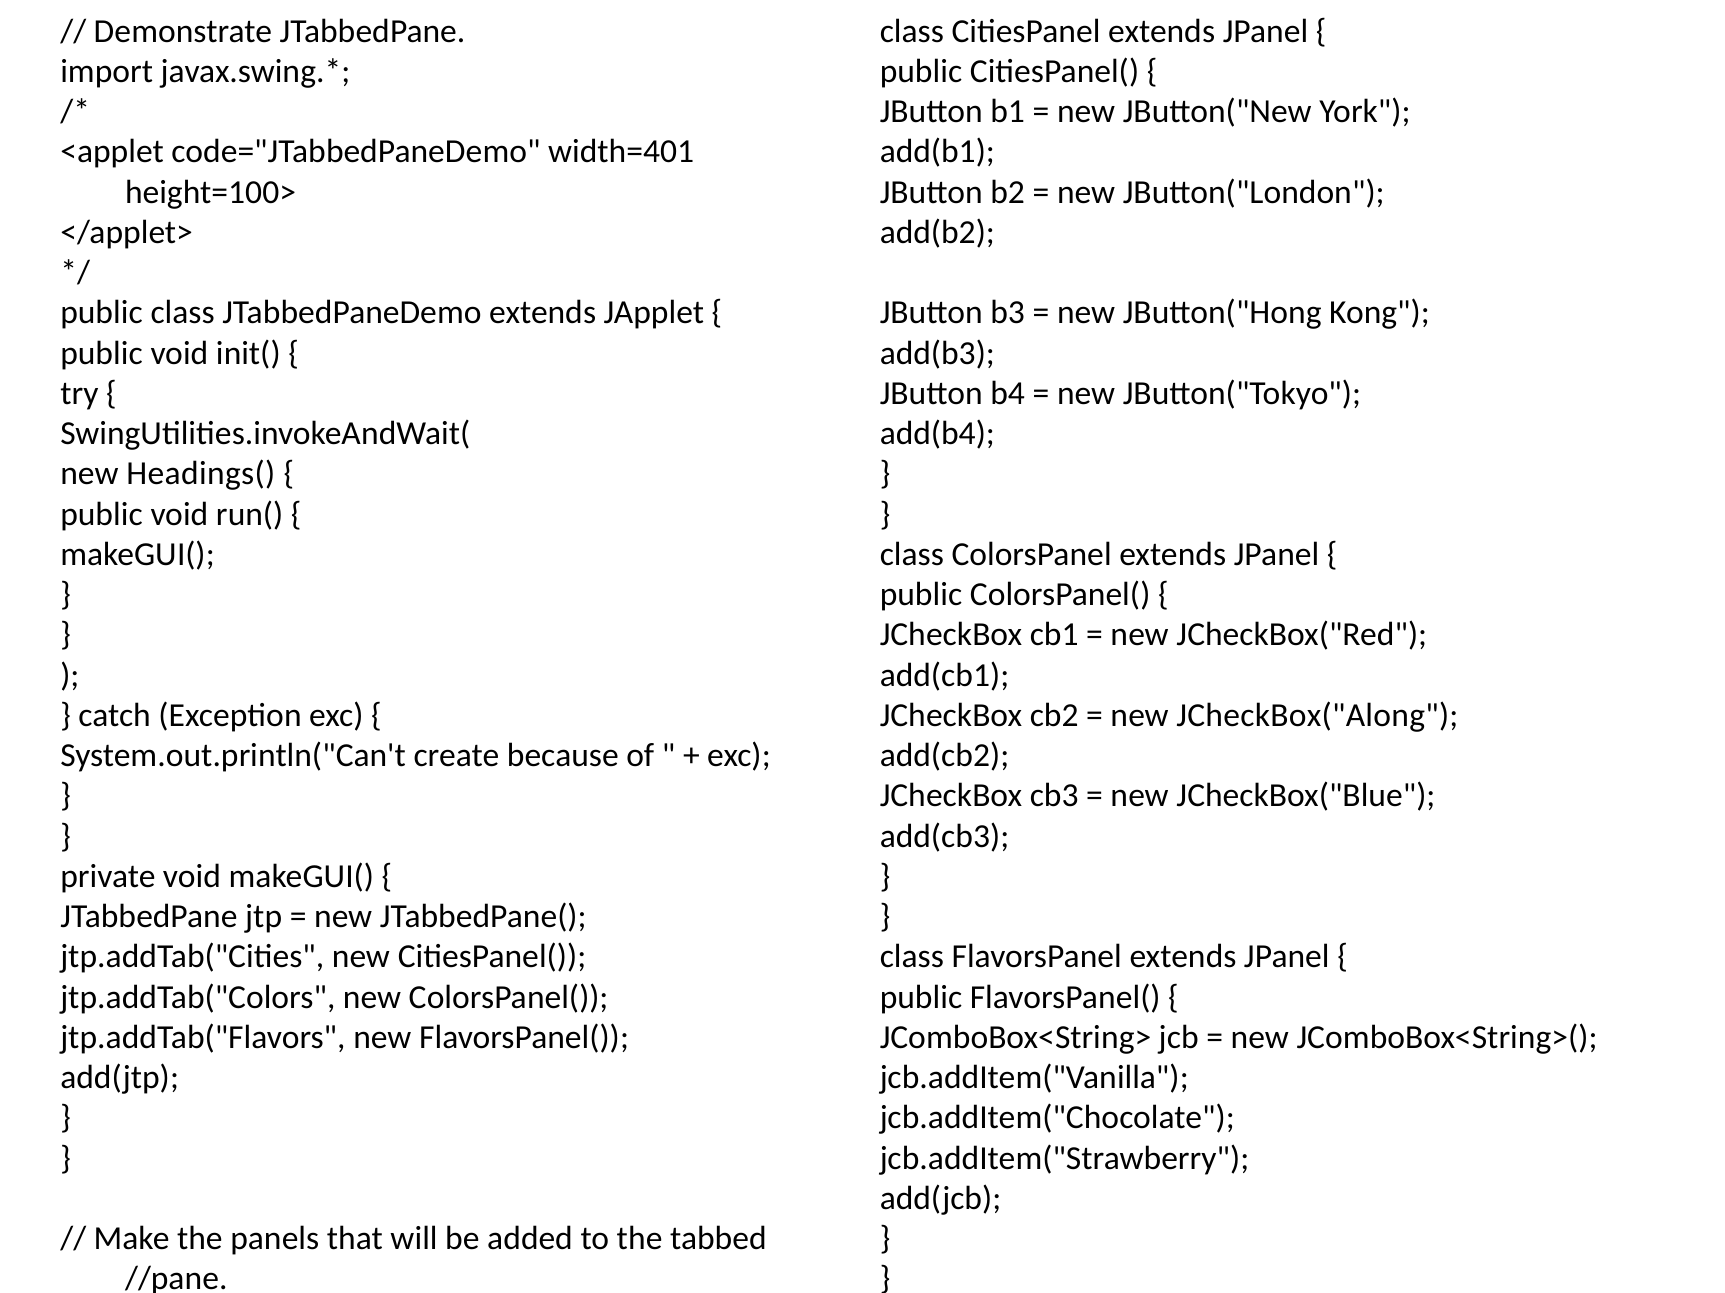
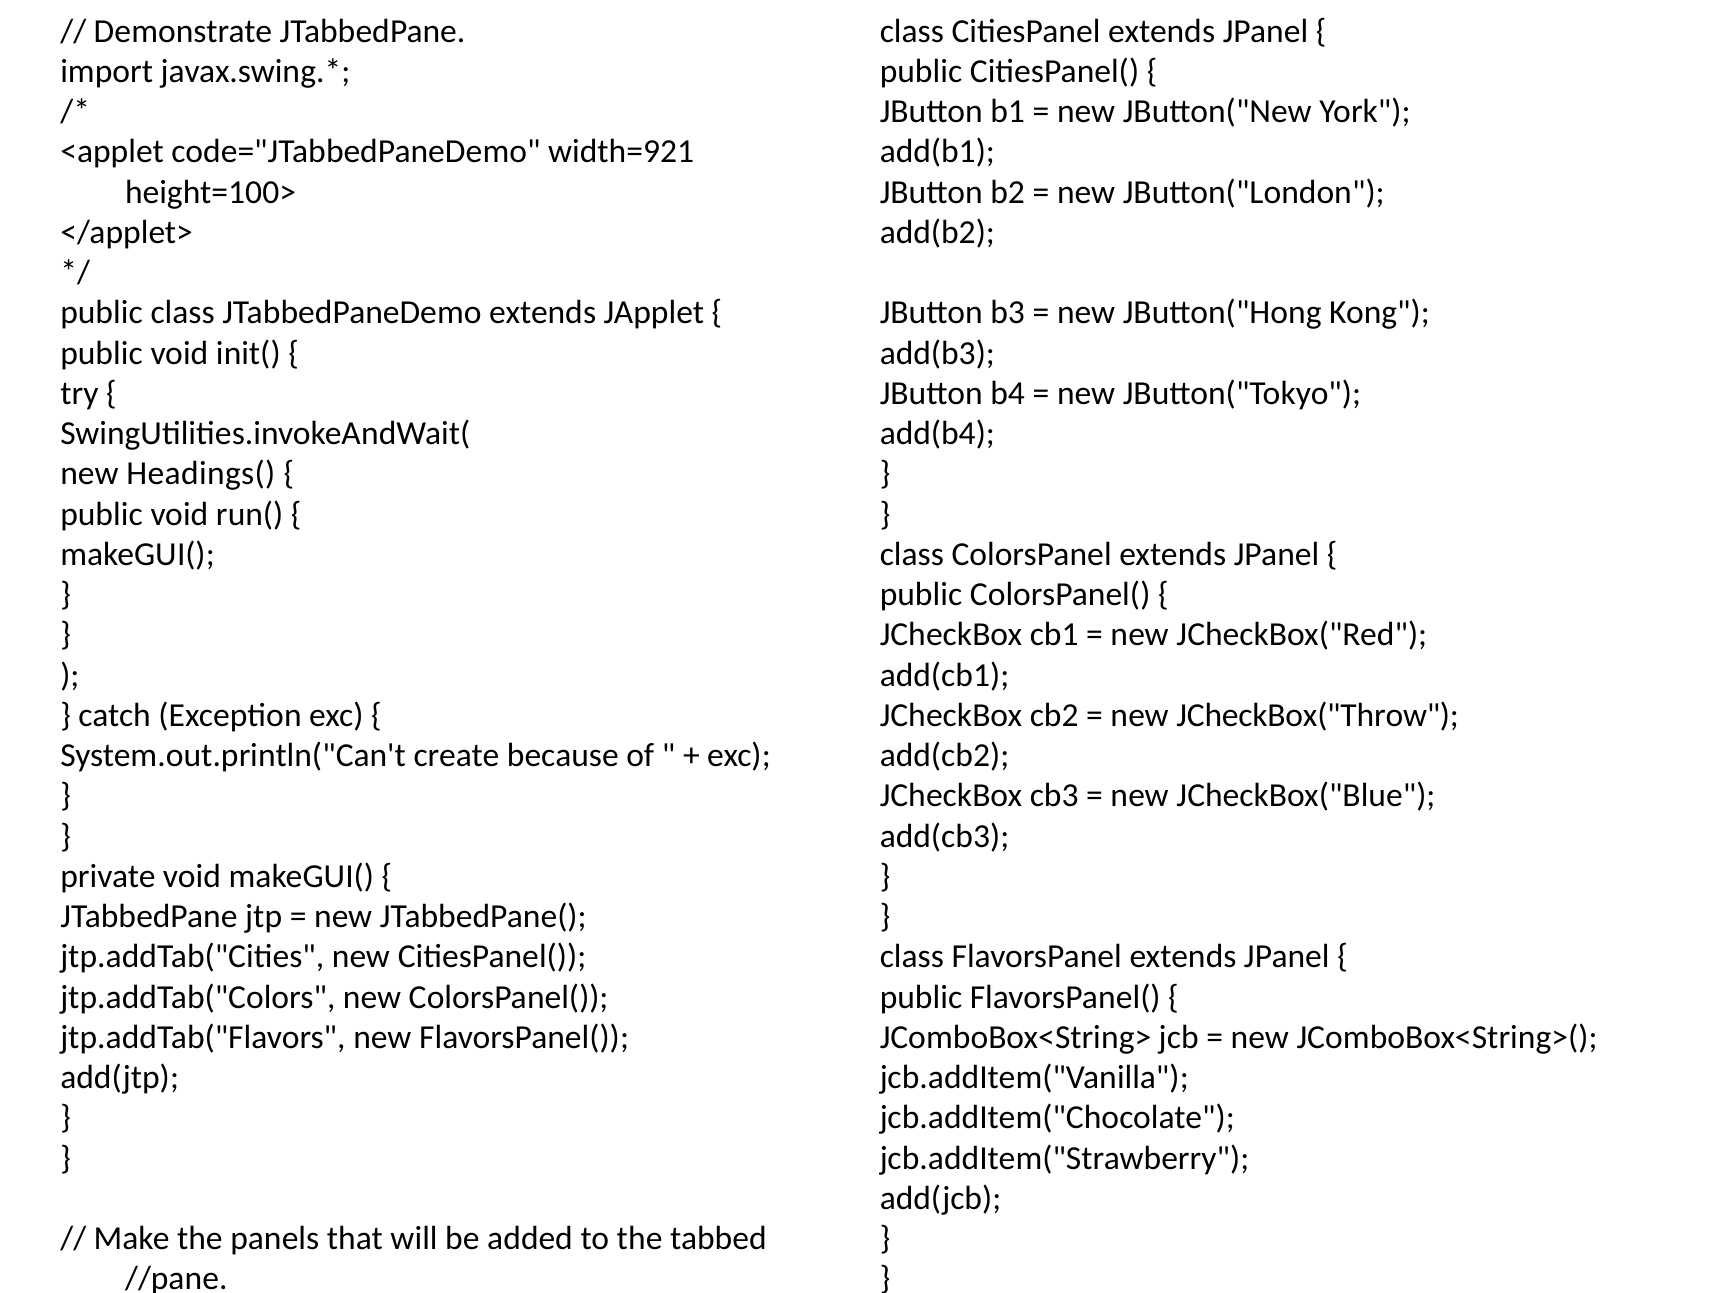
width=401: width=401 -> width=921
JCheckBox("Along: JCheckBox("Along -> JCheckBox("Throw
